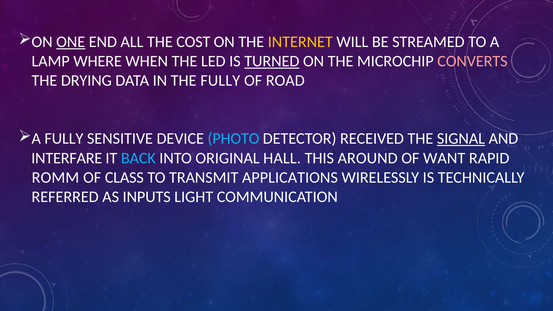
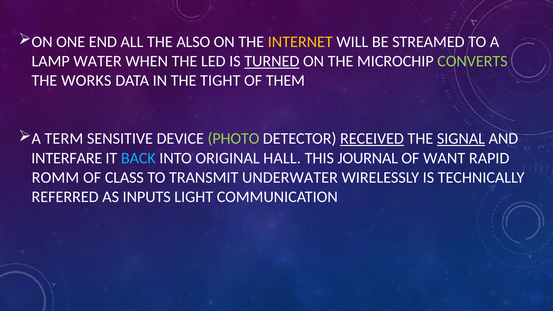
ONE underline: present -> none
COST: COST -> ALSO
WHERE: WHERE -> WATER
CONVERTS colour: pink -> light green
DRYING: DRYING -> WORKS
THE FULLY: FULLY -> TIGHT
ROAD: ROAD -> THEM
A FULLY: FULLY -> TERM
PHOTO colour: light blue -> light green
RECEIVED underline: none -> present
AROUND: AROUND -> JOURNAL
APPLICATIONS: APPLICATIONS -> UNDERWATER
